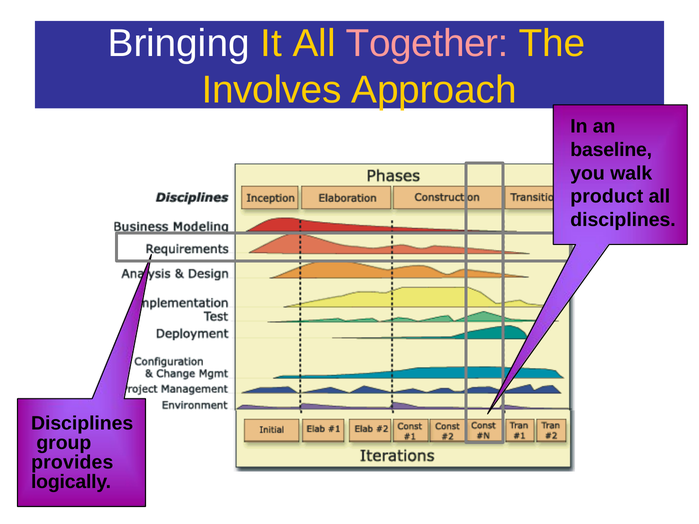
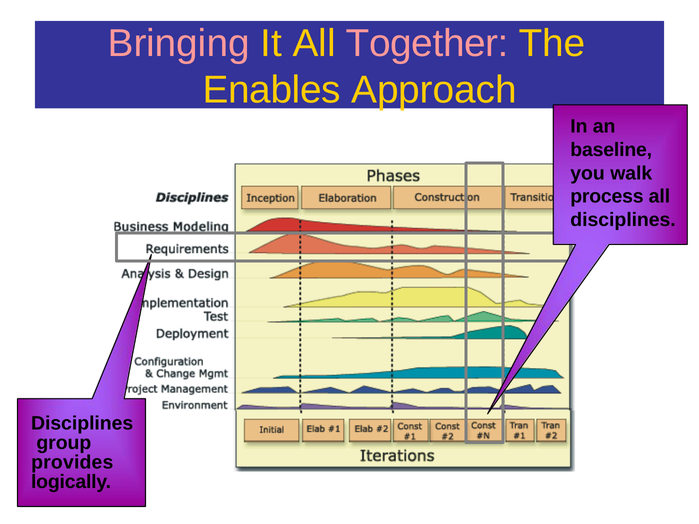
Bringing colour: white -> pink
Involves: Involves -> Enables
product: product -> process
